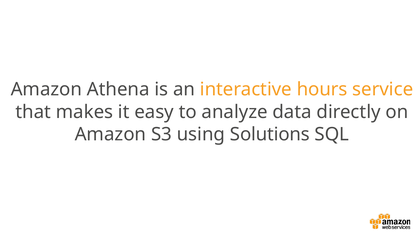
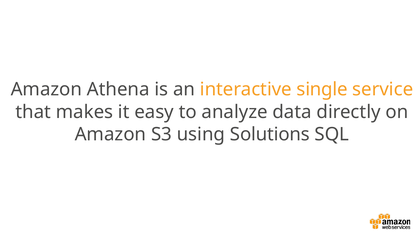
hours: hours -> single
